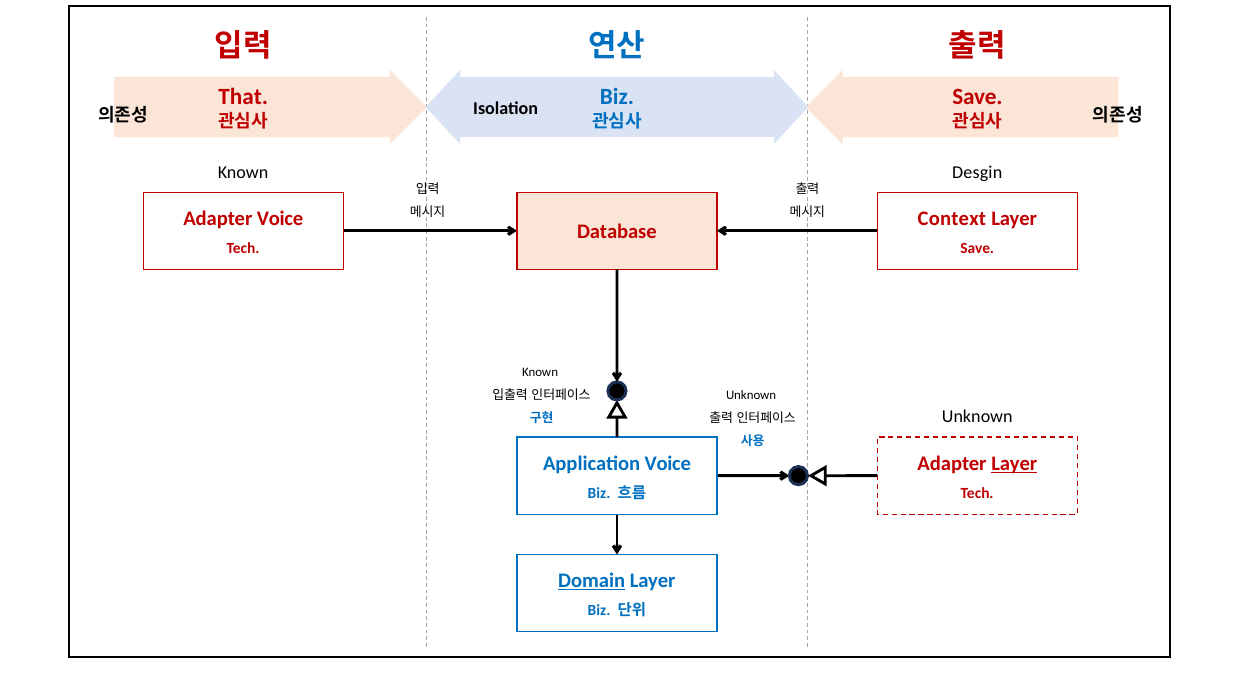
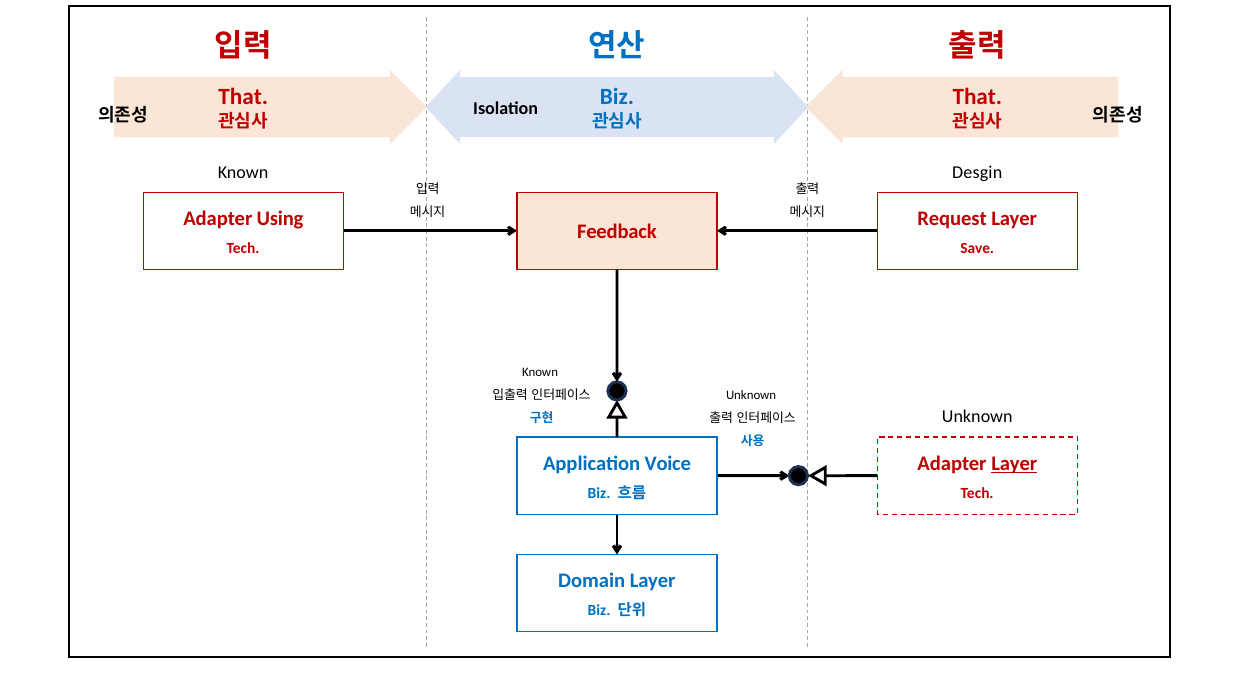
Save at (977, 97): Save -> That
Adapter Voice: Voice -> Using
Context: Context -> Request
Database: Database -> Feedback
Domain underline: present -> none
